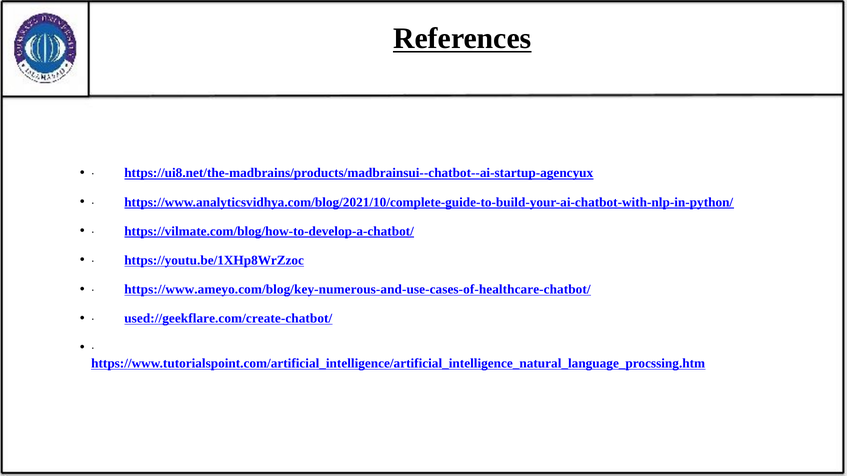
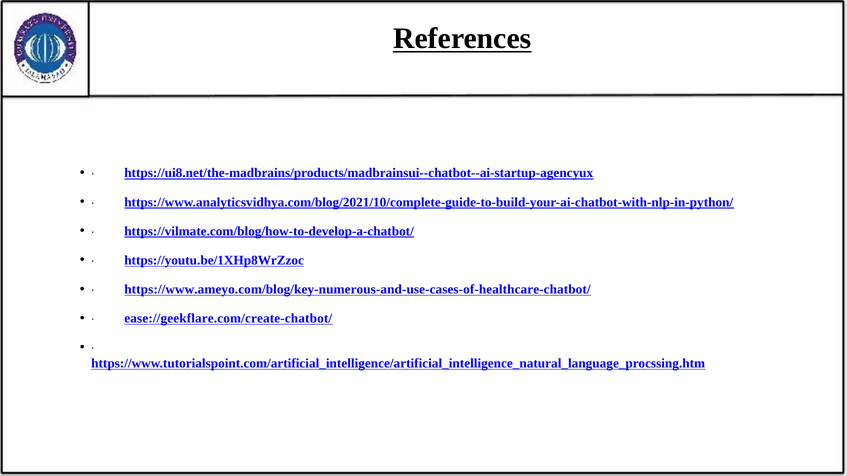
used://geekflare.com/create-chatbot/: used://geekflare.com/create-chatbot/ -> ease://geekflare.com/create-chatbot/
